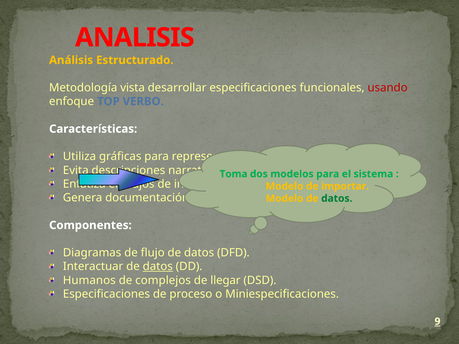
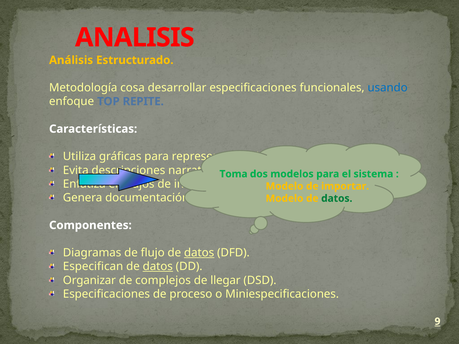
vista: vista -> cosa
usando colour: red -> blue
VERBO: VERBO -> REPITE
datos at (199, 253) underline: none -> present
Interactuar: Interactuar -> Especifican
Humanos: Humanos -> Organizar
